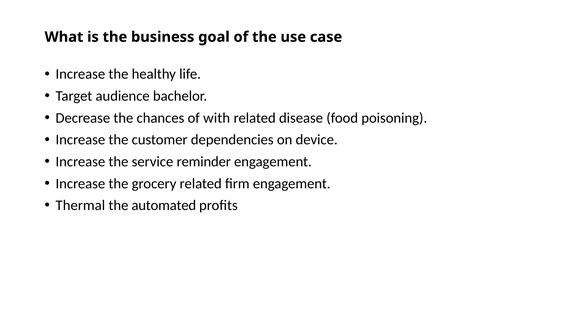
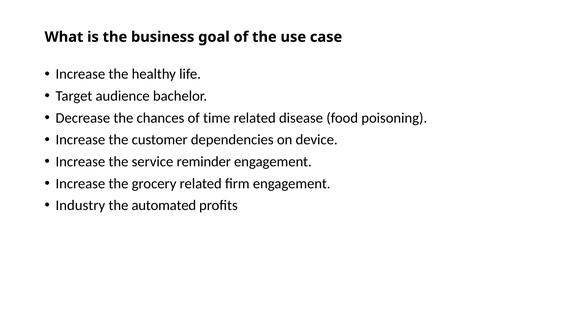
with: with -> time
Thermal: Thermal -> Industry
